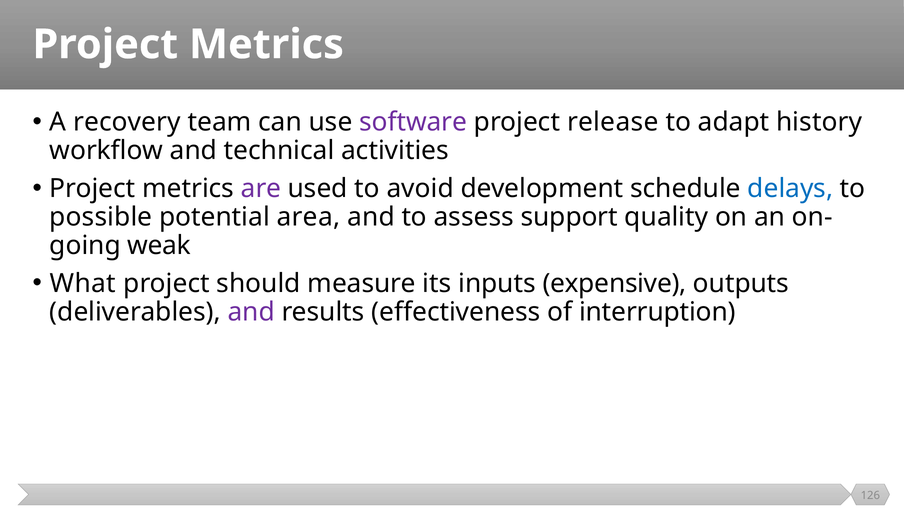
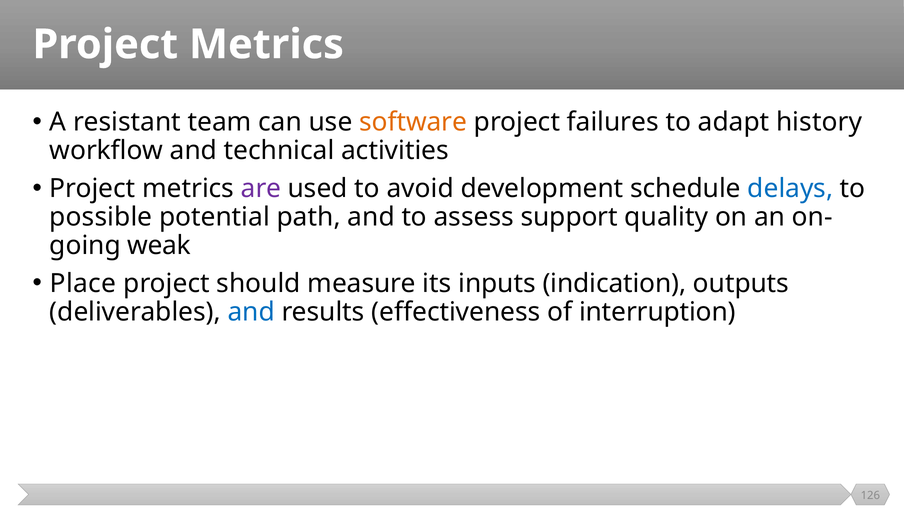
recovery: recovery -> resistant
software colour: purple -> orange
release: release -> failures
area: area -> path
What: What -> Place
expensive: expensive -> indication
and at (251, 312) colour: purple -> blue
